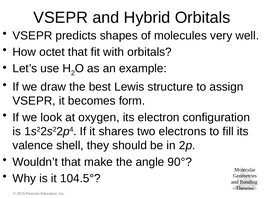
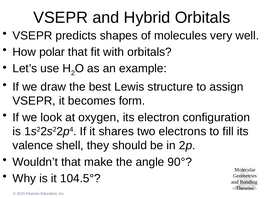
octet: octet -> polar
